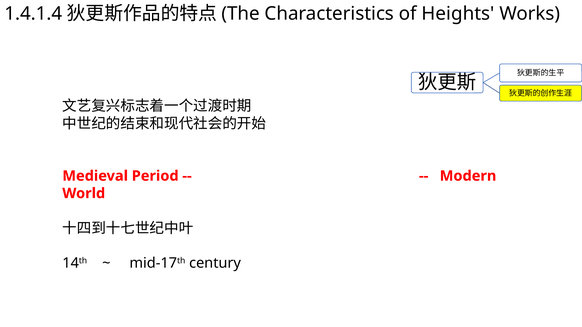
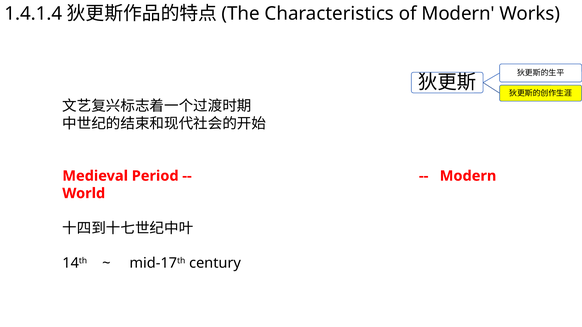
of Heights: Heights -> Modern
